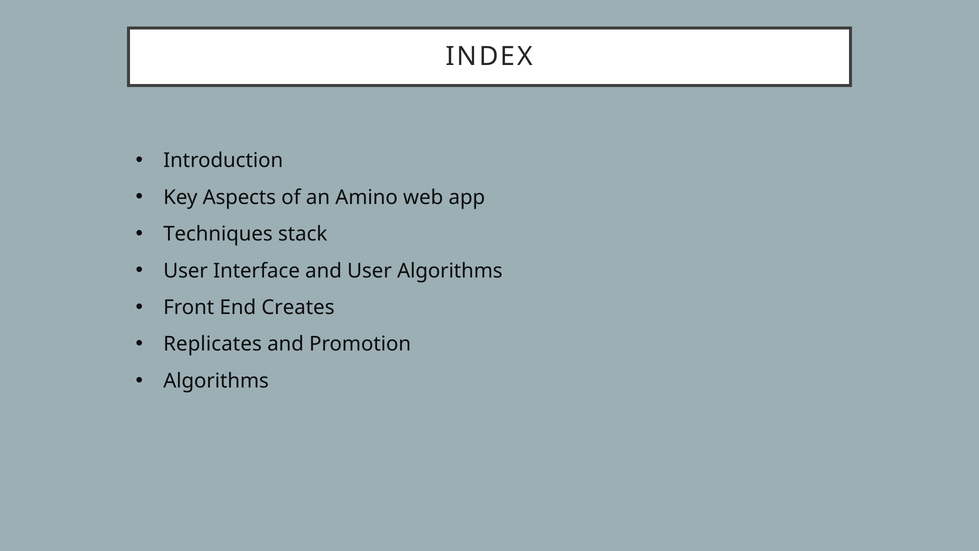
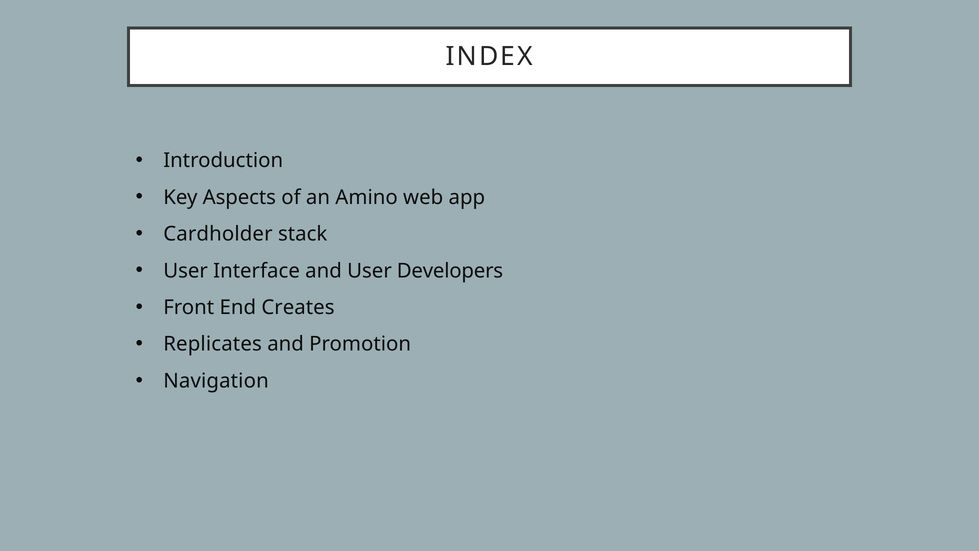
Techniques: Techniques -> Cardholder
User Algorithms: Algorithms -> Developers
Algorithms at (216, 381): Algorithms -> Navigation
